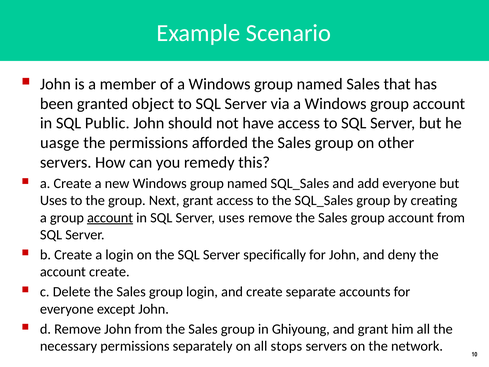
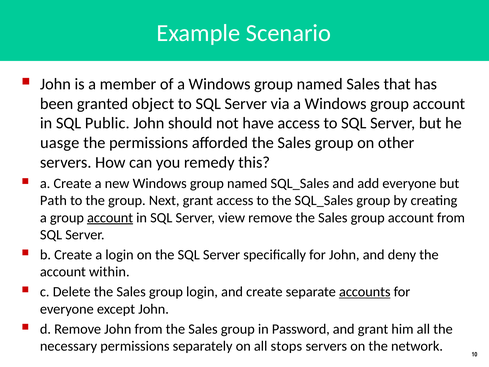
Uses at (54, 200): Uses -> Path
Server uses: uses -> view
account create: create -> within
accounts underline: none -> present
Ghiyoung: Ghiyoung -> Password
